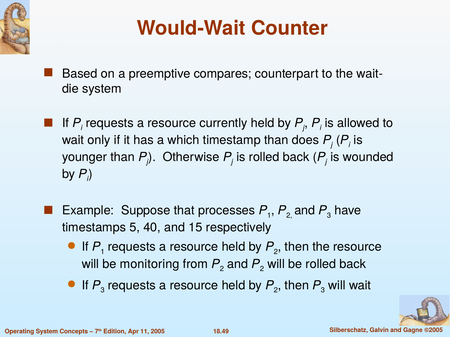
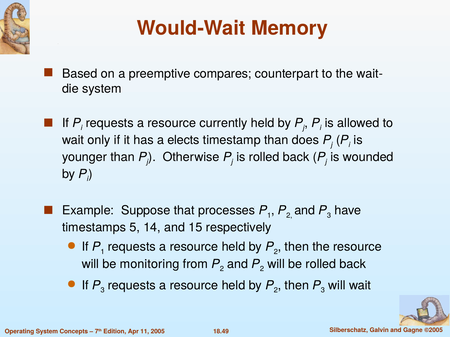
Counter: Counter -> Memory
which: which -> elects
40: 40 -> 14
